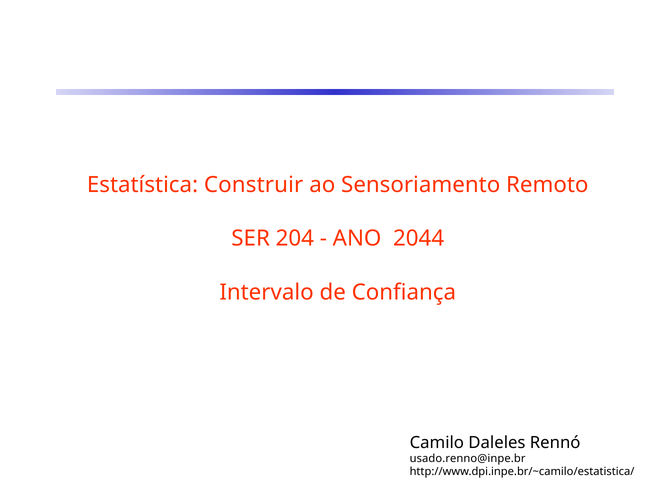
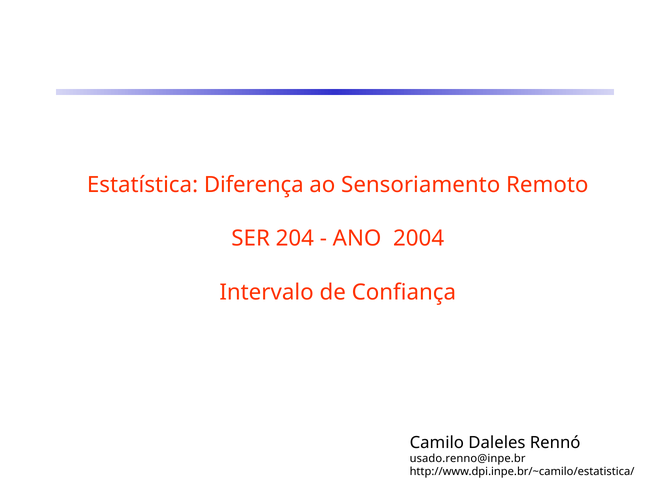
Construir: Construir -> Diferença
2044: 2044 -> 2004
